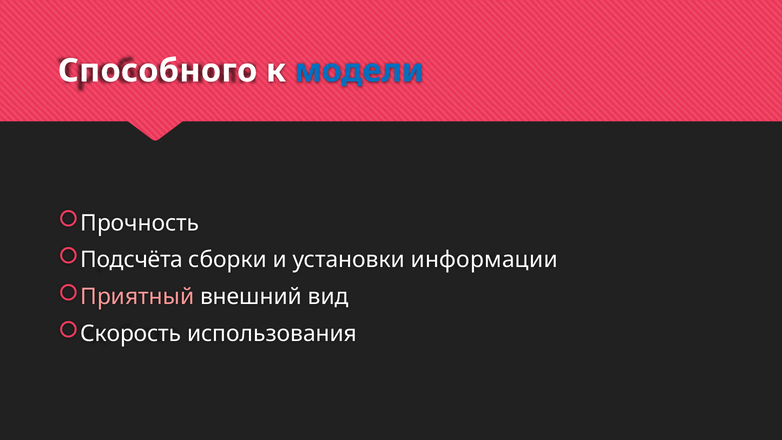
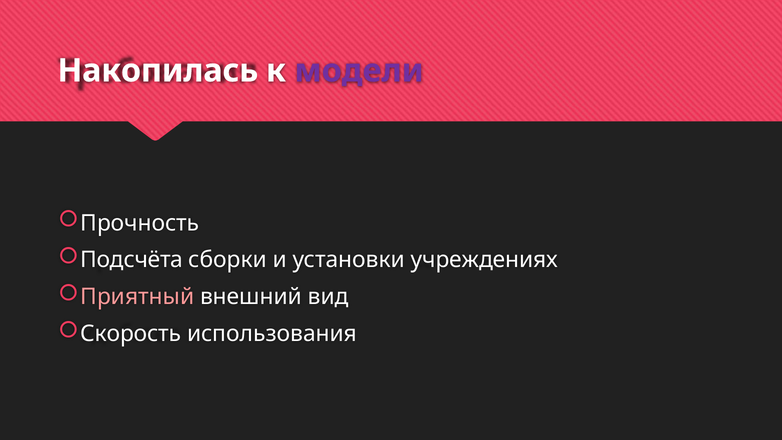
Способного: Способного -> Накопилась
модели colour: blue -> purple
информации: информации -> учреждениях
